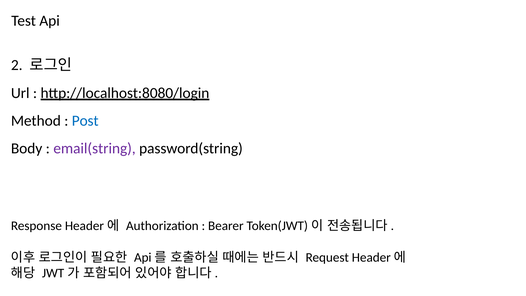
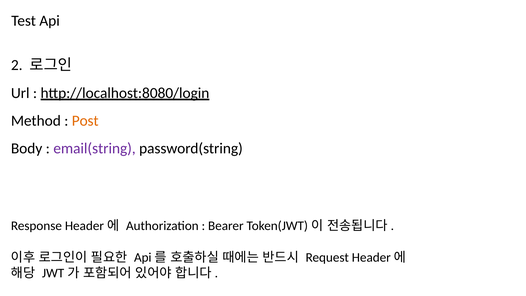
Post colour: blue -> orange
